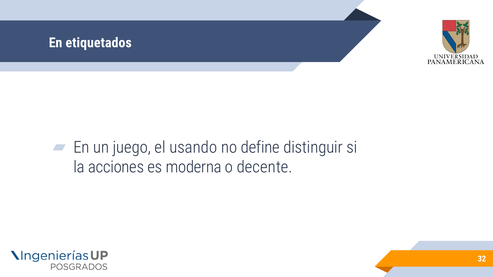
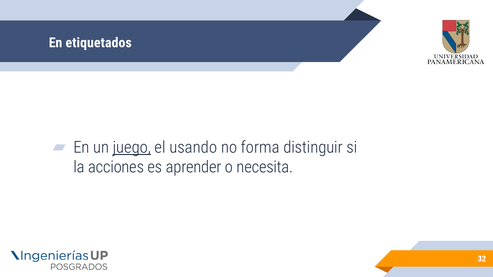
juego underline: none -> present
define: define -> forma
moderna: moderna -> aprender
decente: decente -> necesita
